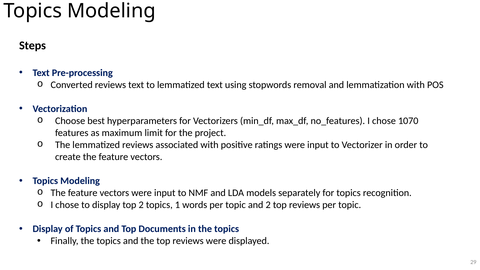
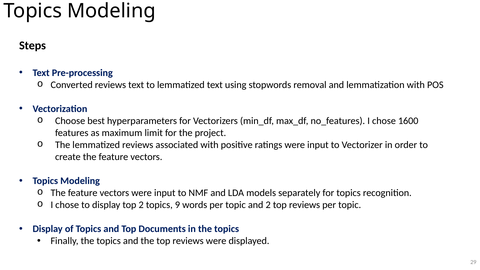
1070: 1070 -> 1600
1: 1 -> 9
